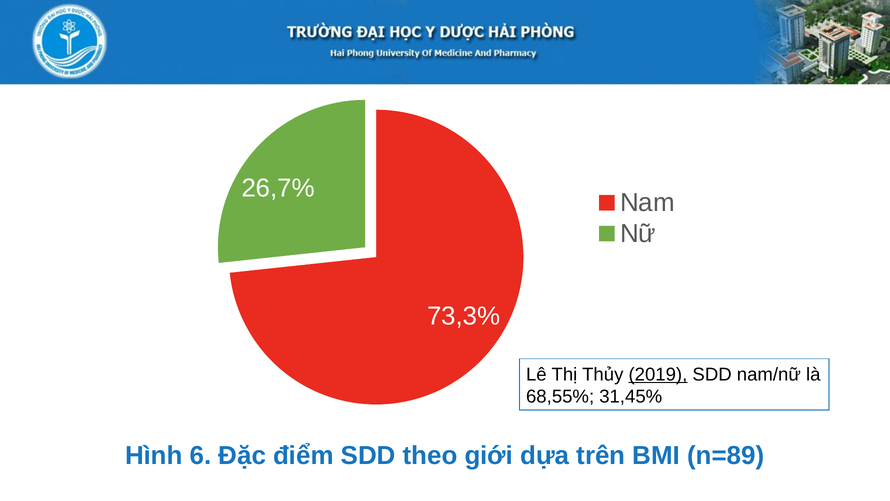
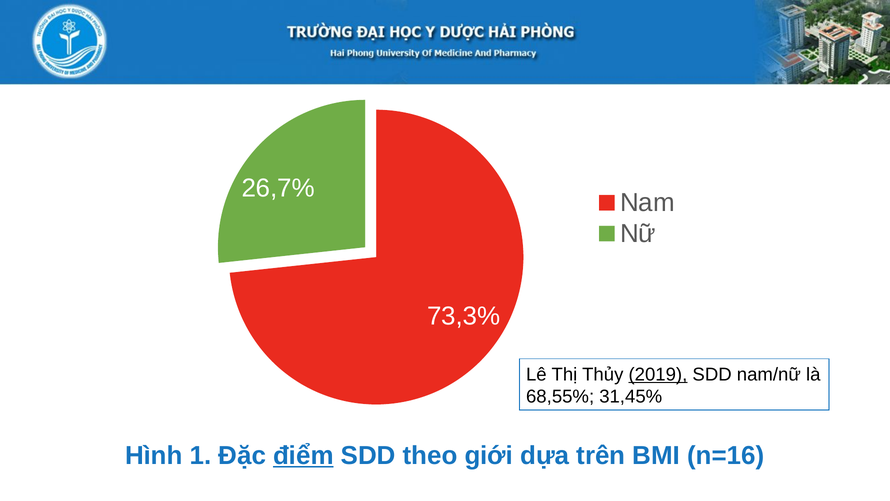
6: 6 -> 1
điểm underline: none -> present
n=89: n=89 -> n=16
